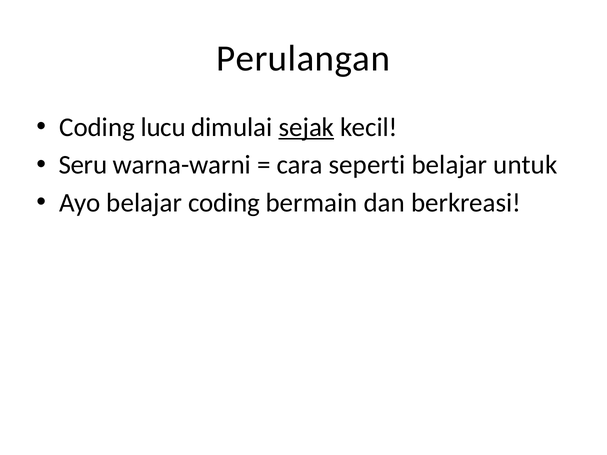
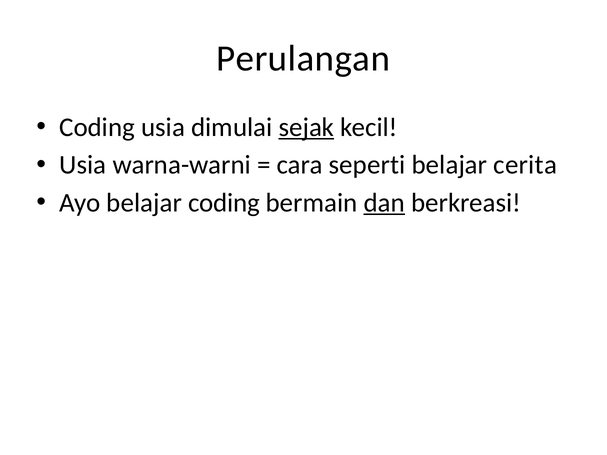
Coding lucu: lucu -> usia
Seru at (83, 165): Seru -> Usia
untuk: untuk -> cerita
dan underline: none -> present
